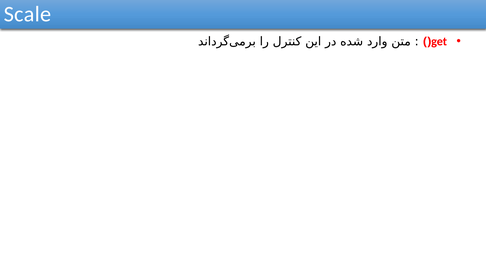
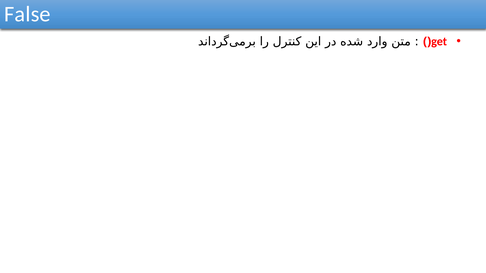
Scale: Scale -> False
